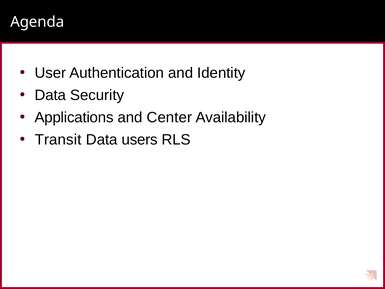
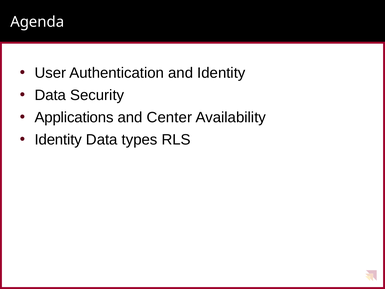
Transit at (58, 140): Transit -> Identity
users: users -> types
